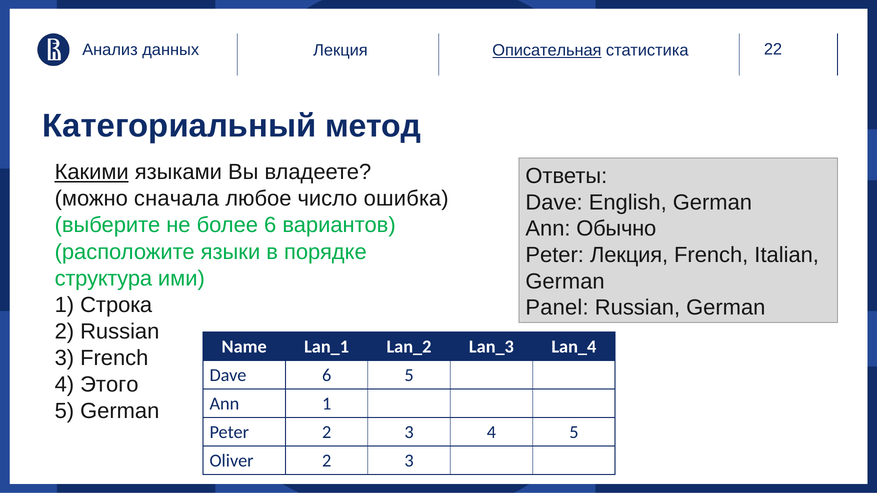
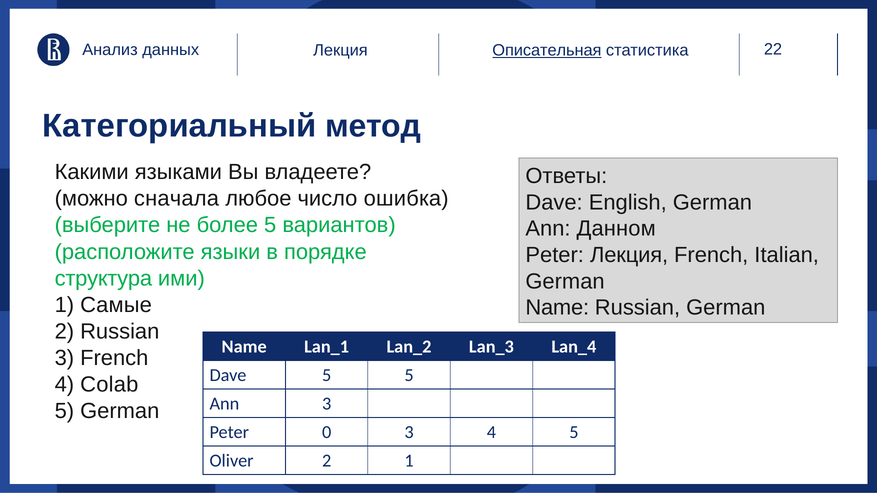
Какими underline: present -> none
более 6: 6 -> 5
Обычно: Обычно -> Данном
Строка: Строка -> Самые
Panel at (557, 308): Panel -> Name
Dave 6: 6 -> 5
Этого: Этого -> Colab
Ann 1: 1 -> 3
Peter 2: 2 -> 0
Oliver 2 3: 3 -> 1
